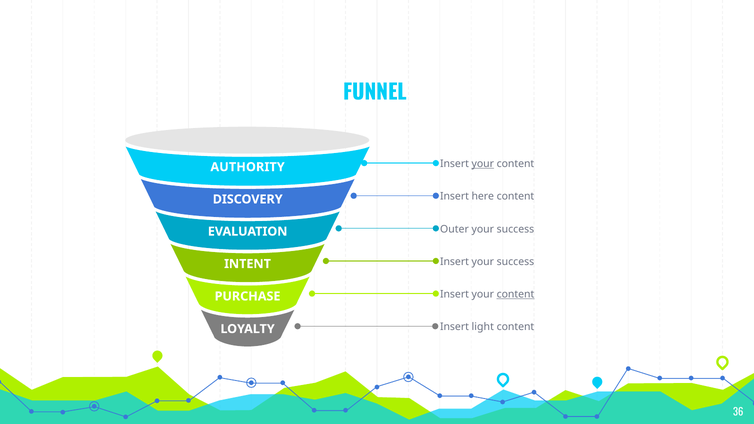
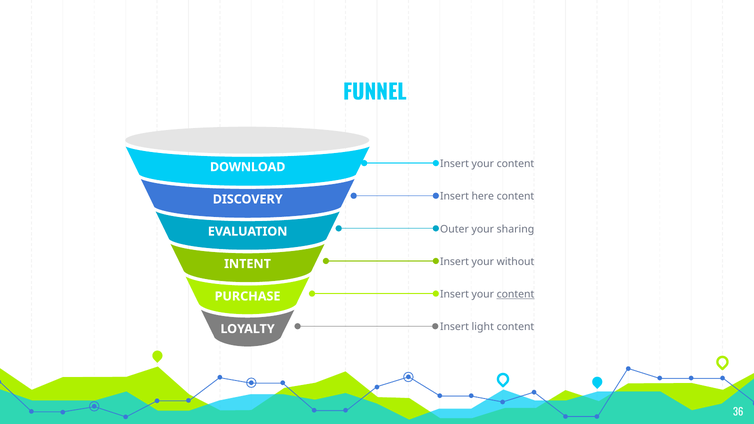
your at (483, 164) underline: present -> none
AUTHORITY: AUTHORITY -> DOWNLOAD
success at (515, 229): success -> sharing
Insert your success: success -> without
